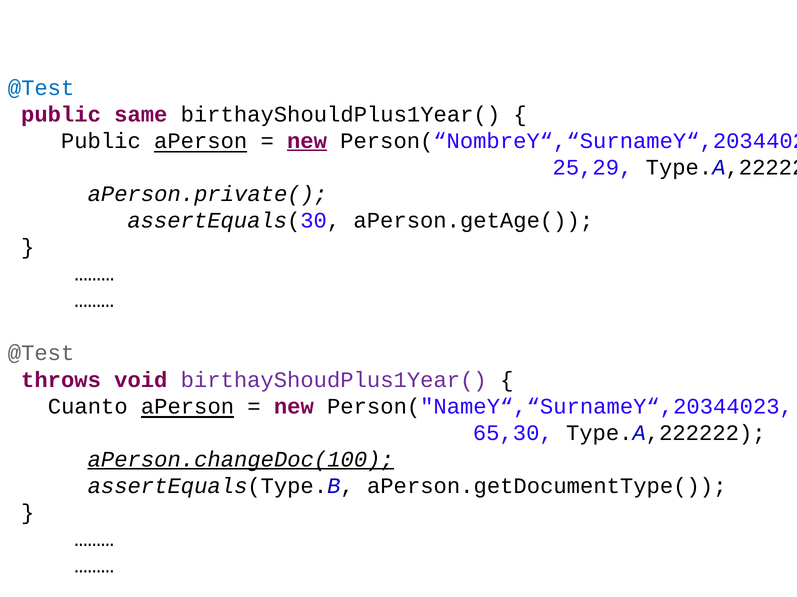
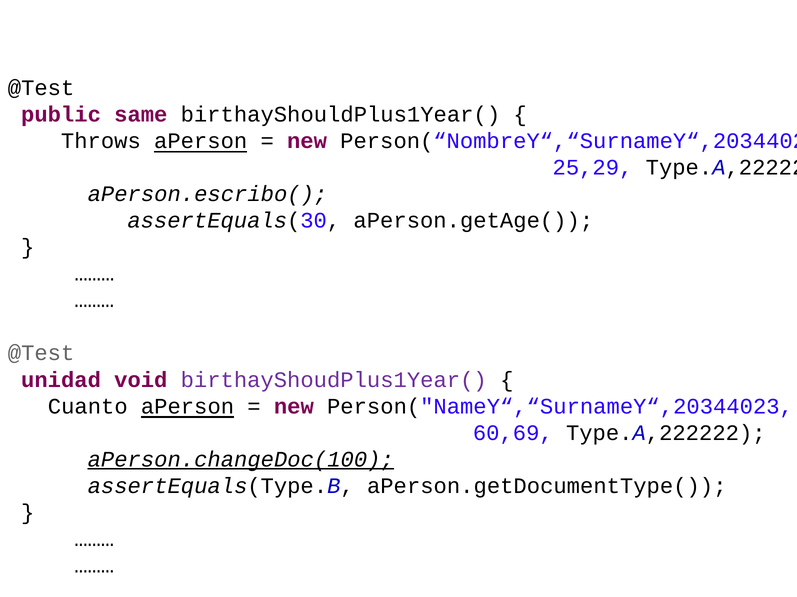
@Test at (41, 88) colour: blue -> black
Public at (101, 141): Public -> Throws
new at (307, 141) underline: present -> none
aPerson.private(: aPerson.private( -> aPerson.escribo(
throws: throws -> unidad
65,30: 65,30 -> 60,69
